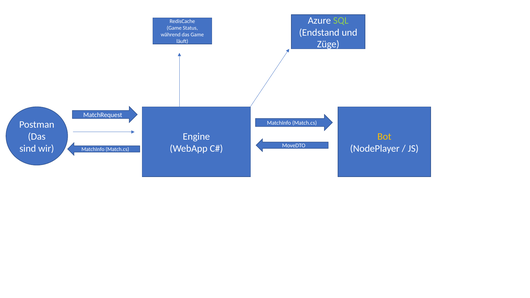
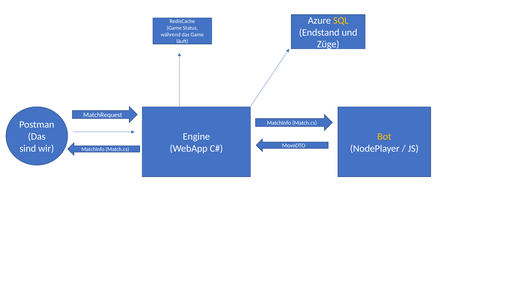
SQL colour: light green -> yellow
